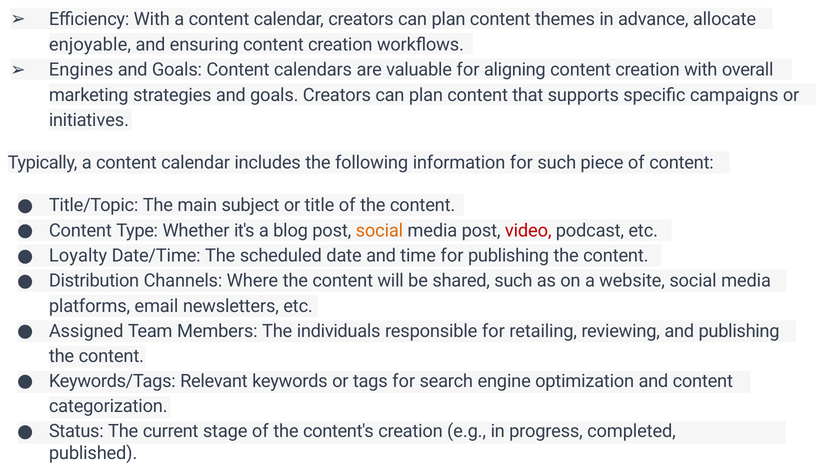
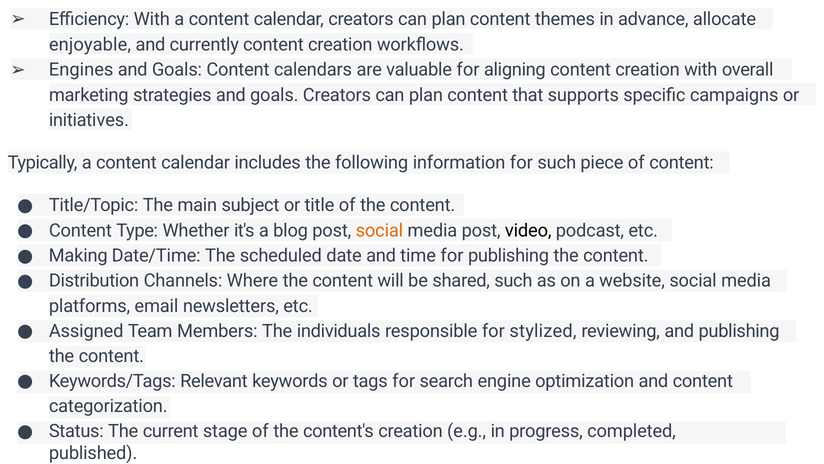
ensuring: ensuring -> currently
video colour: red -> black
Loyalty: Loyalty -> Making
retailing: retailing -> stylized
